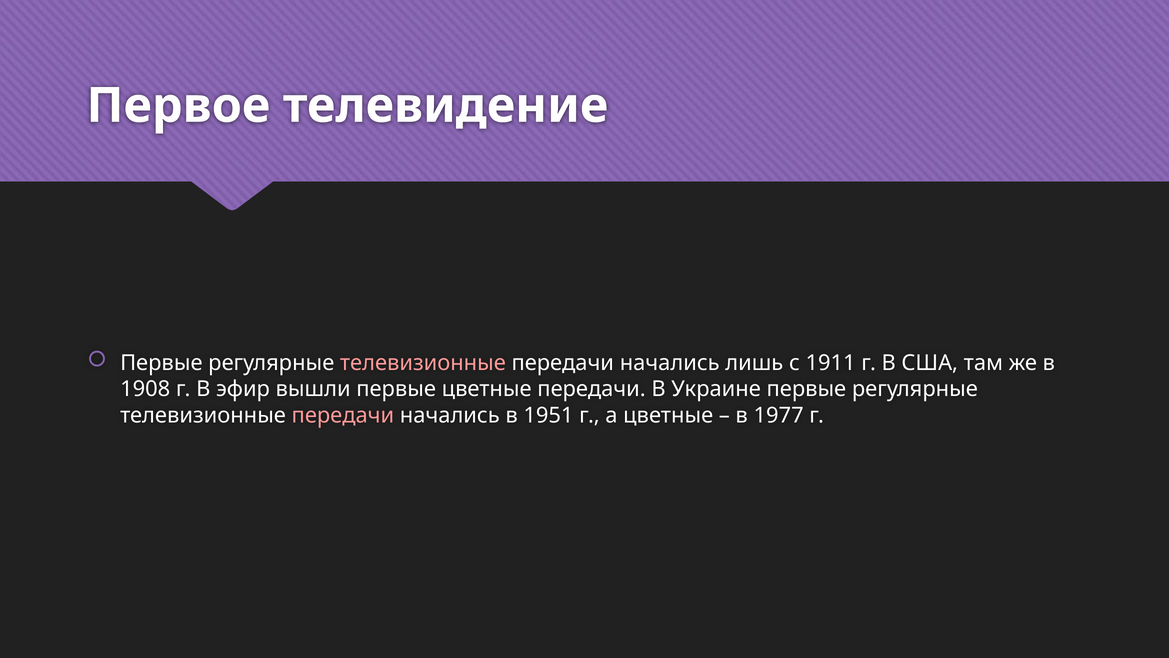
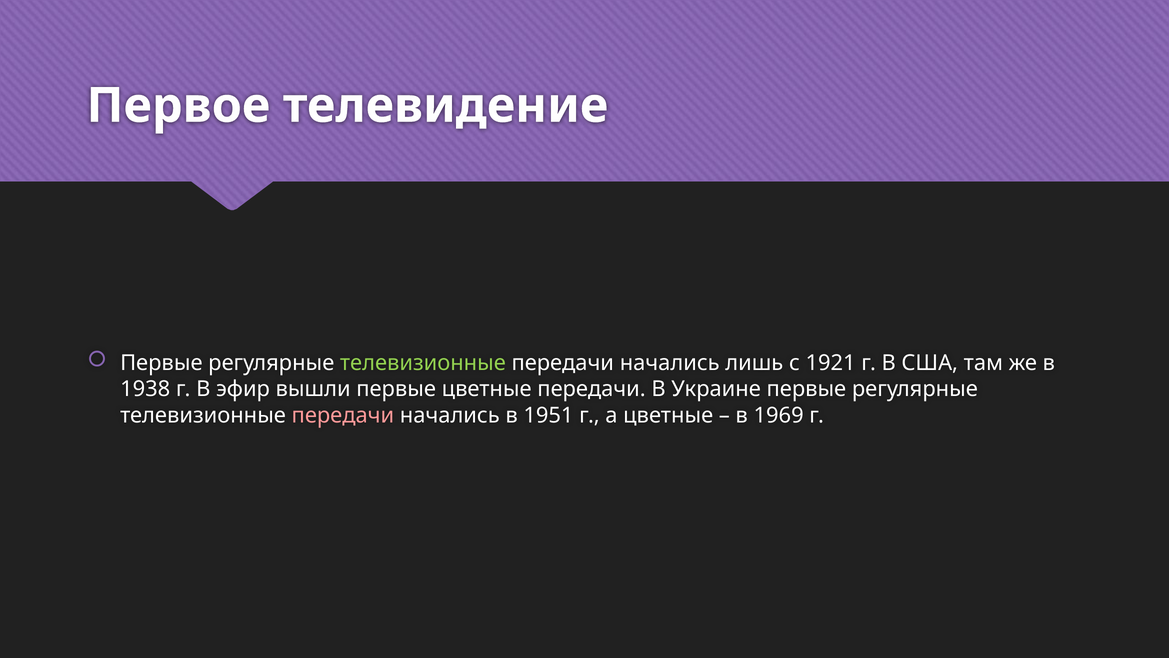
телевизионные at (423, 363) colour: pink -> light green
1911: 1911 -> 1921
1908: 1908 -> 1938
1977: 1977 -> 1969
